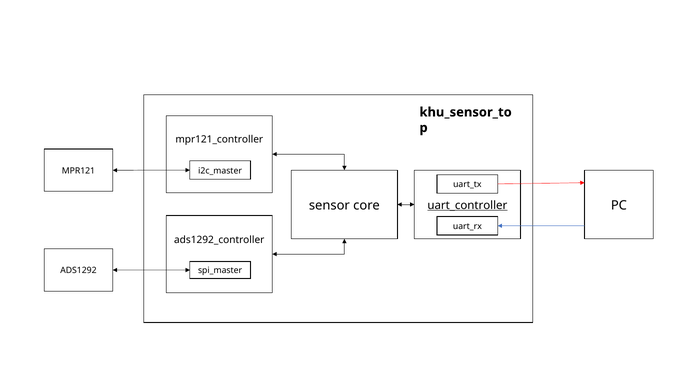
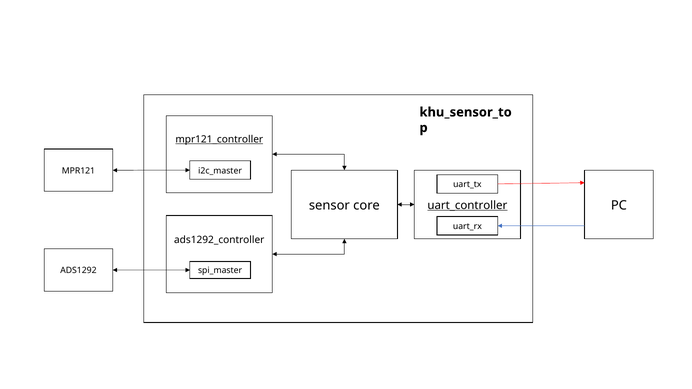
mpr121_controller underline: none -> present
